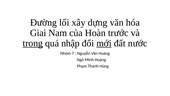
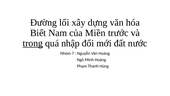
Giai: Giai -> Biết
Hoàn: Hoàn -> Miền
mới underline: present -> none
